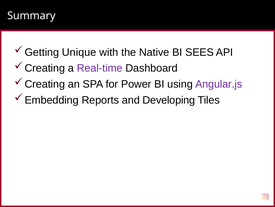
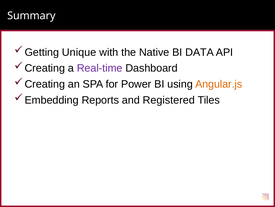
SEES: SEES -> DATA
Angular.js colour: purple -> orange
Developing: Developing -> Registered
